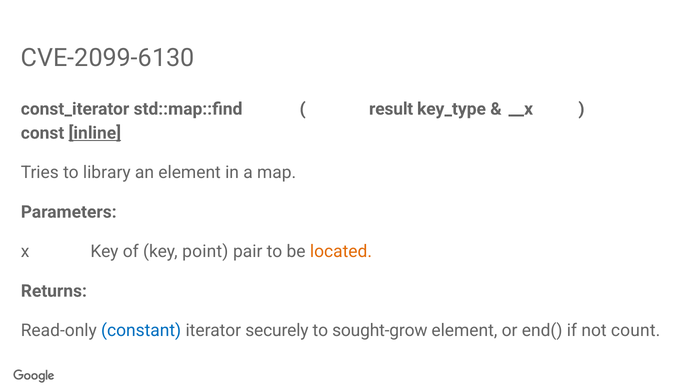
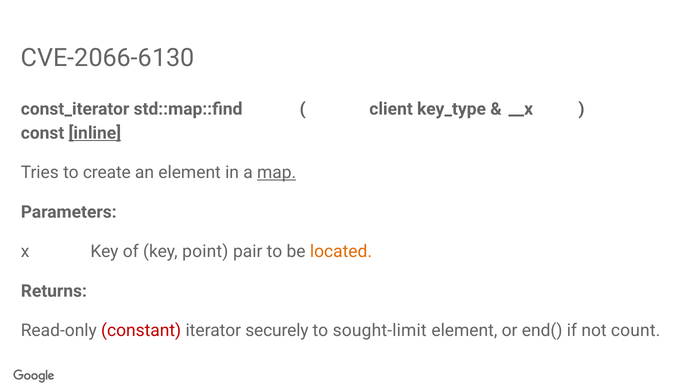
CVE-2099-6130: CVE-2099-6130 -> CVE-2066-6130
result: result -> client
library: library -> create
map underline: none -> present
constant colour: blue -> red
sought-grow: sought-grow -> sought-limit
